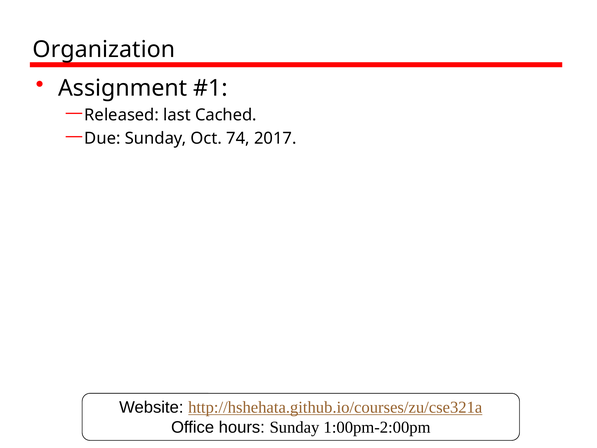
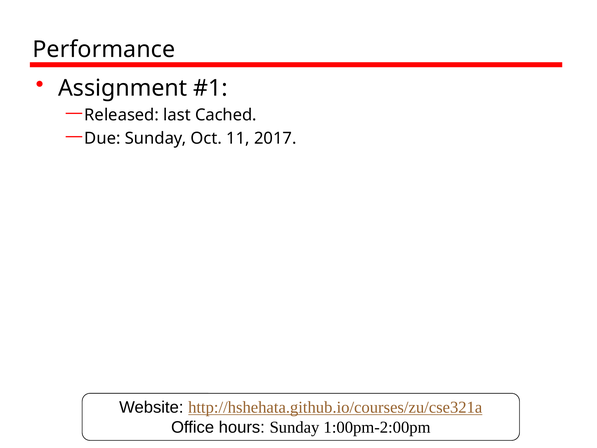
Organization: Organization -> Performance
74: 74 -> 11
